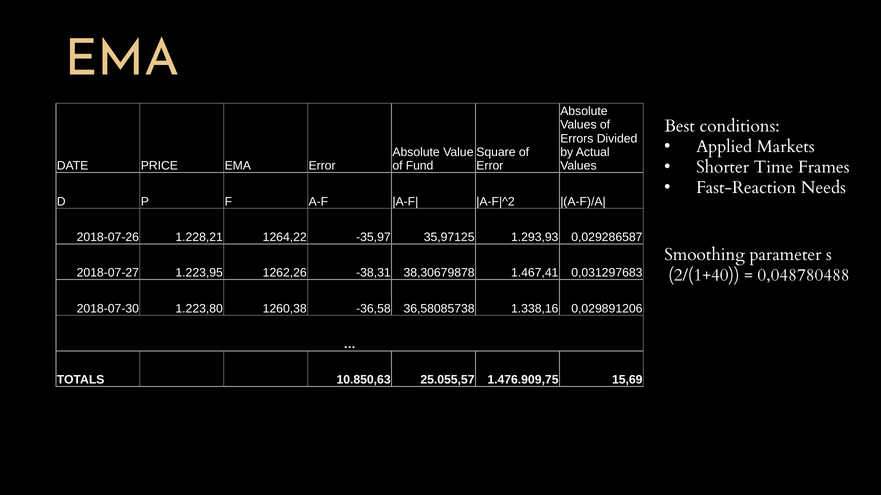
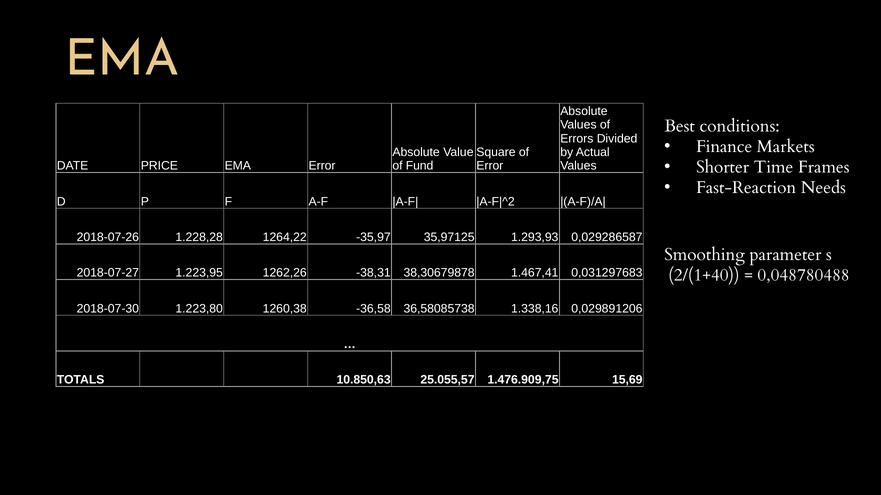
Applied: Applied -> Finance
1.228,21: 1.228,21 -> 1.228,28
